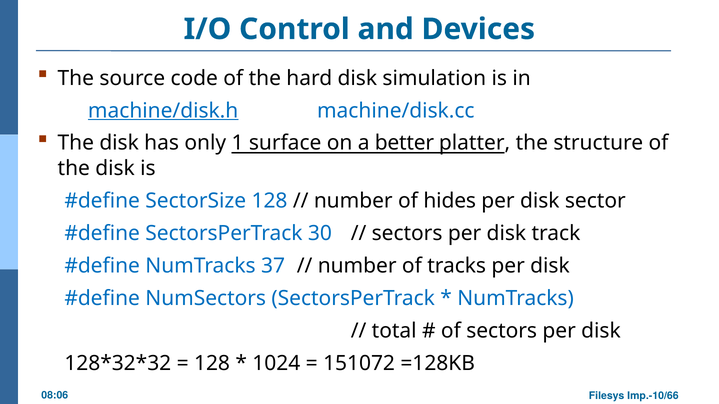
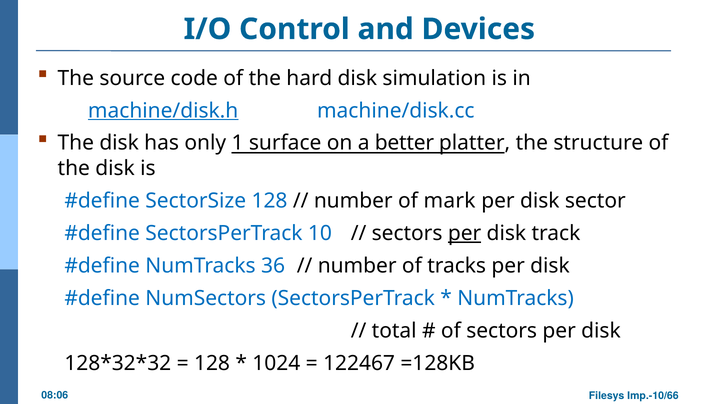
hides: hides -> mark
30: 30 -> 10
per at (465, 233) underline: none -> present
37: 37 -> 36
151072: 151072 -> 122467
